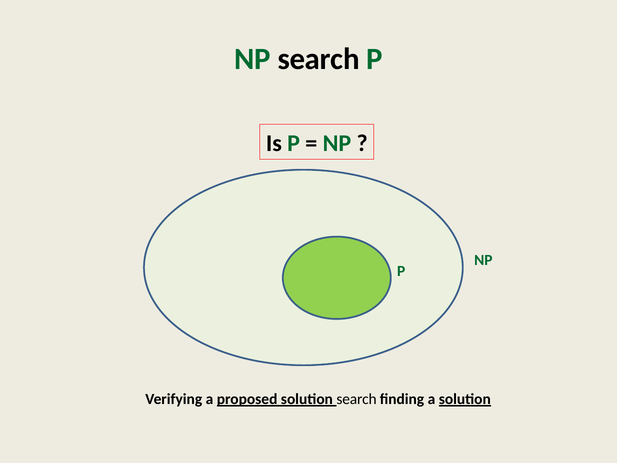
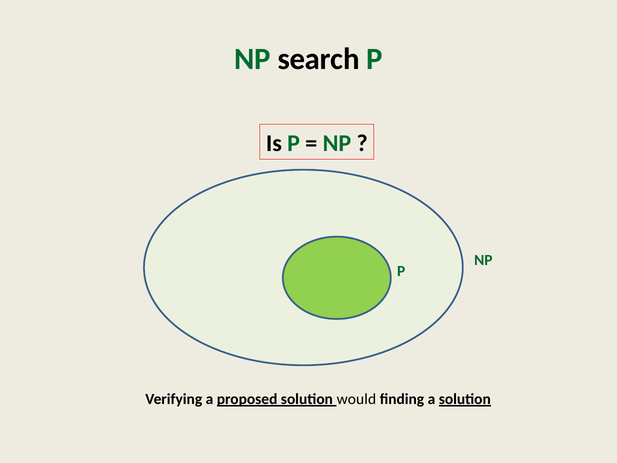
solution search: search -> would
